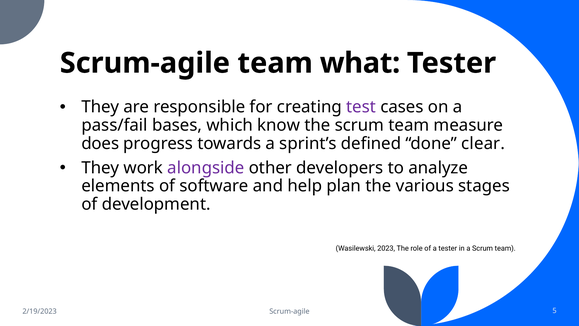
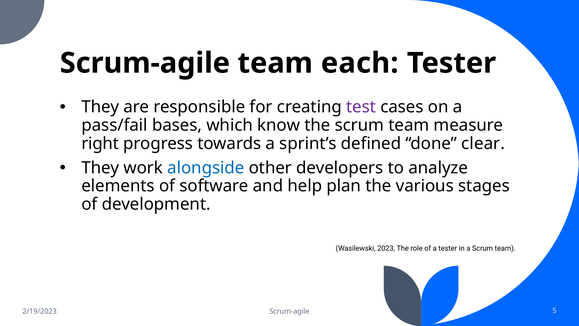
what: what -> each
does: does -> right
alongside colour: purple -> blue
